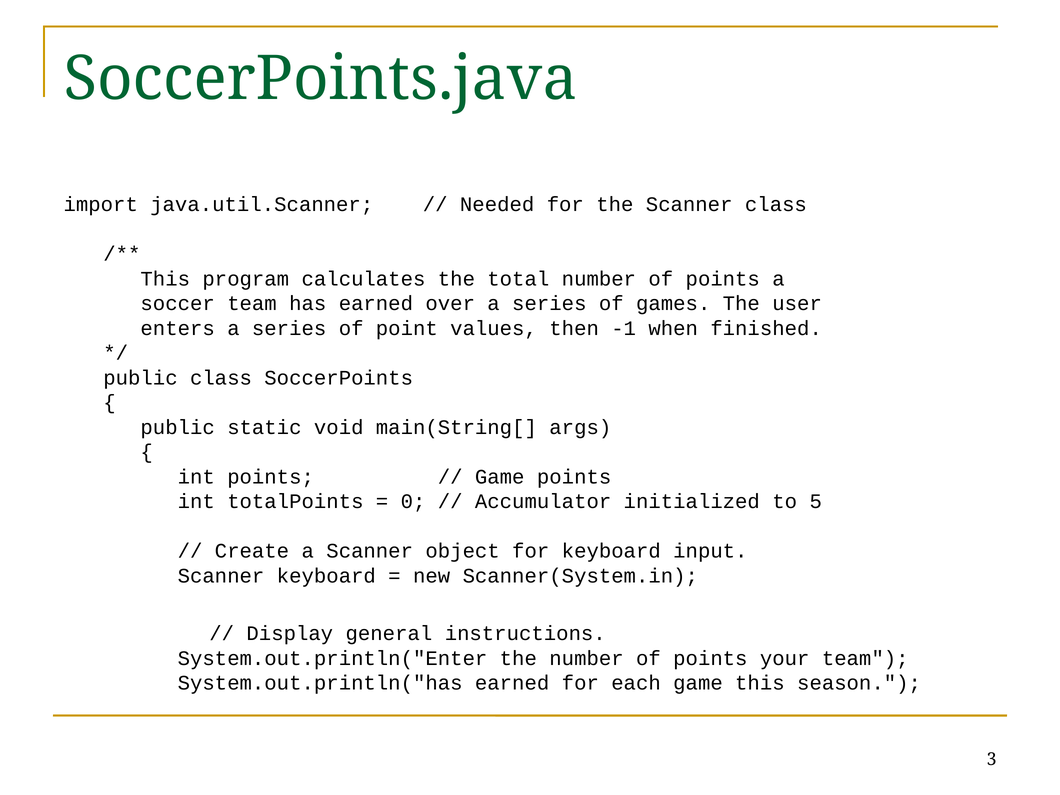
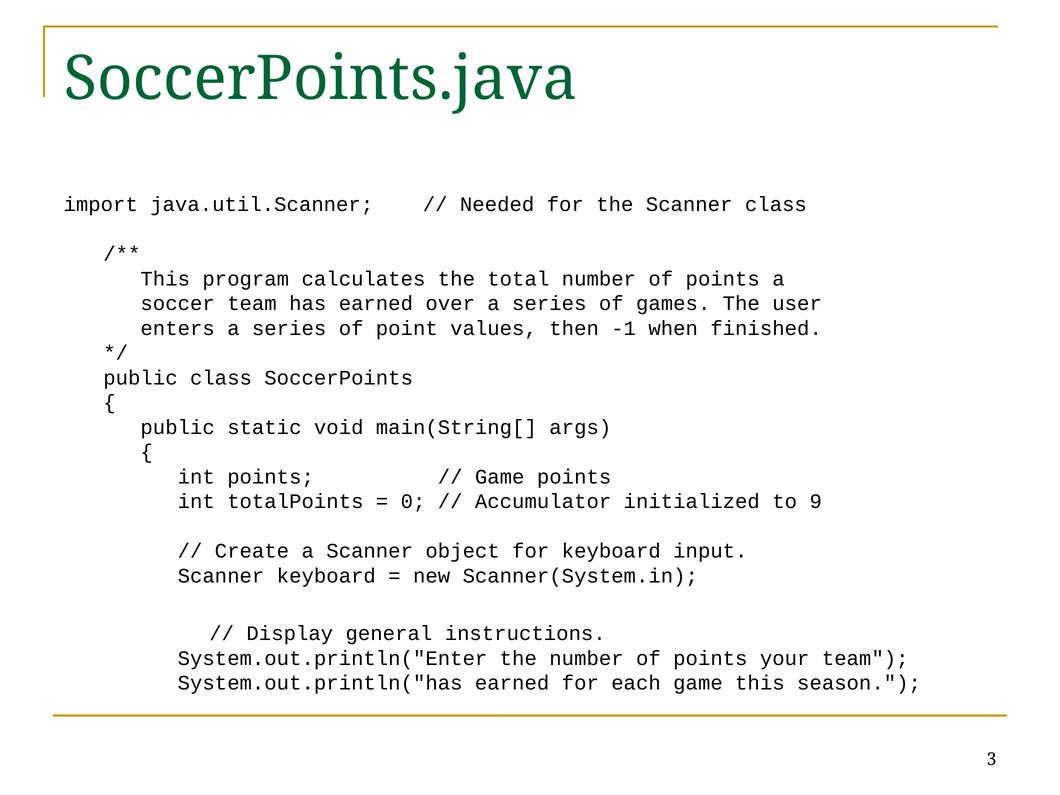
5: 5 -> 9
